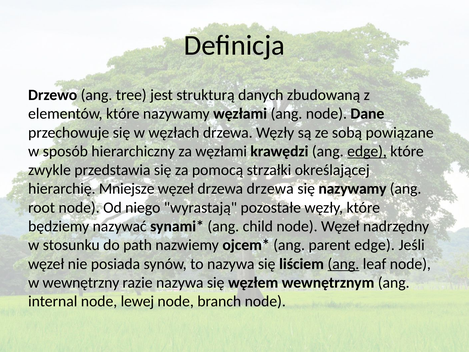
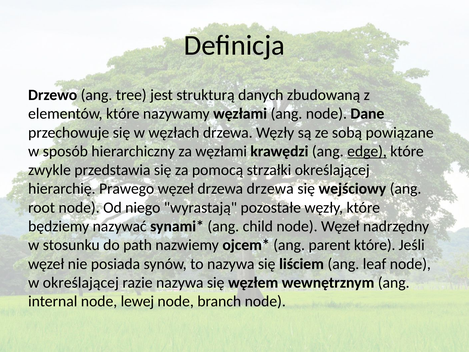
Mniejsze: Mniejsze -> Prawego
się nazywamy: nazywamy -> wejściowy
parent edge: edge -> które
ang at (343, 264) underline: present -> none
w wewnętrzny: wewnętrzny -> określającej
